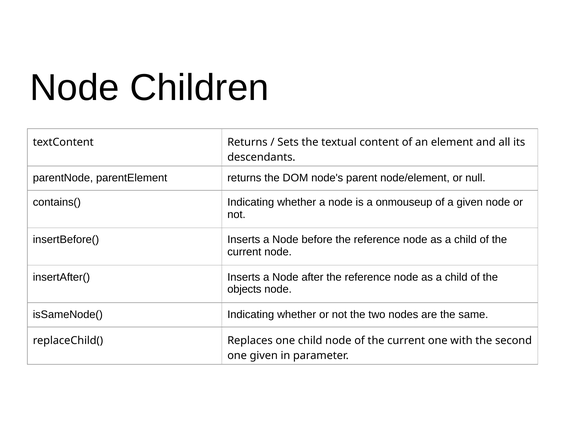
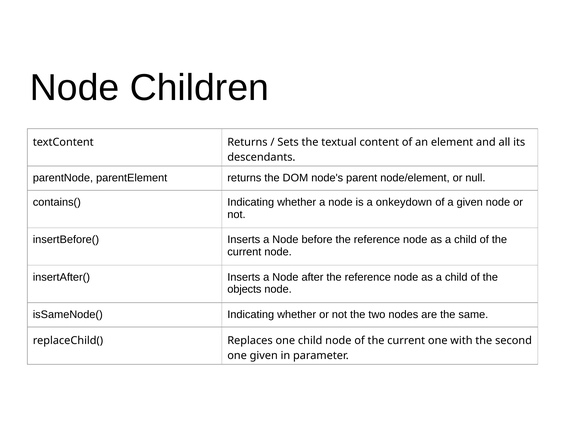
onmouseup: onmouseup -> onkeydown
